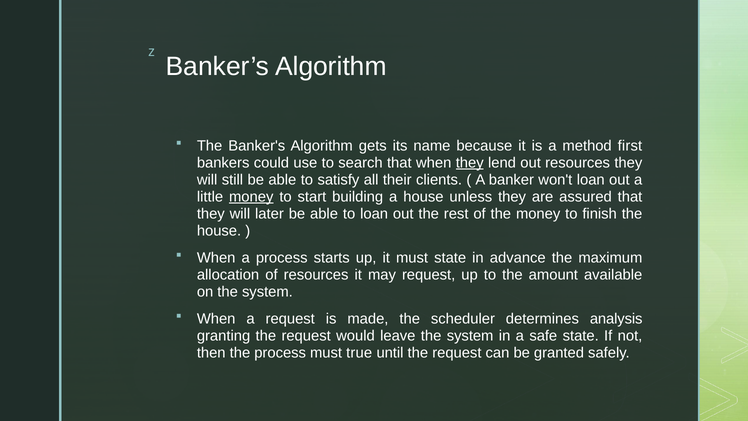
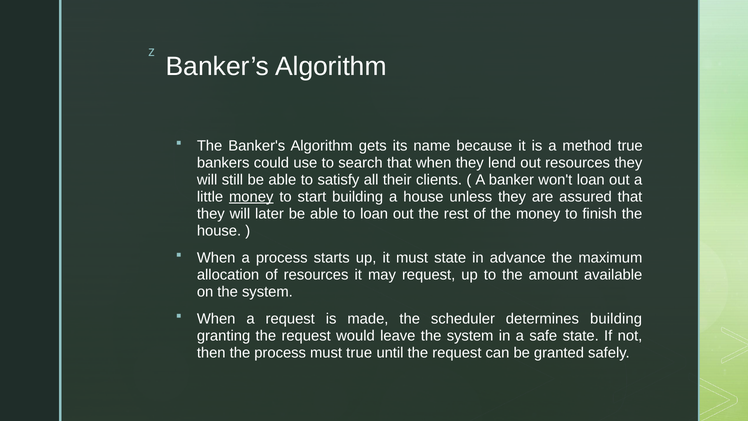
method first: first -> true
they at (470, 163) underline: present -> none
determines analysis: analysis -> building
